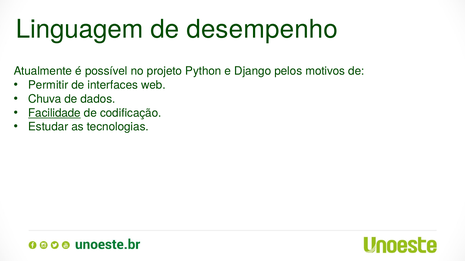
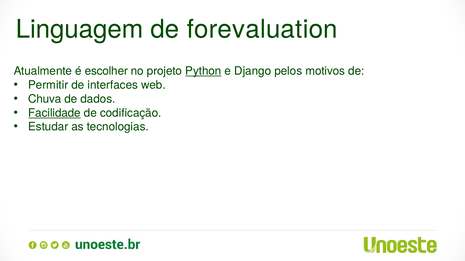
desempenho: desempenho -> forevaluation
possível: possível -> escolher
Python underline: none -> present
